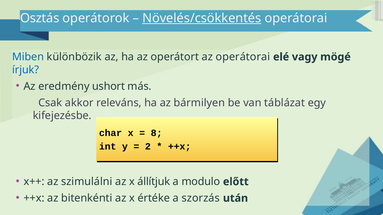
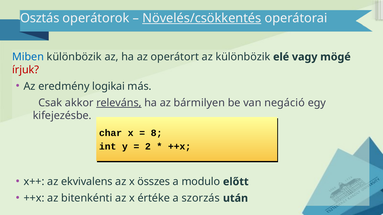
az operátorai: operátorai -> különbözik
írjuk colour: blue -> red
ushort: ushort -> logikai
releváns underline: none -> present
táblázat: táblázat -> negáció
szimulálni: szimulálni -> ekvivalens
állítjuk: állítjuk -> összes
